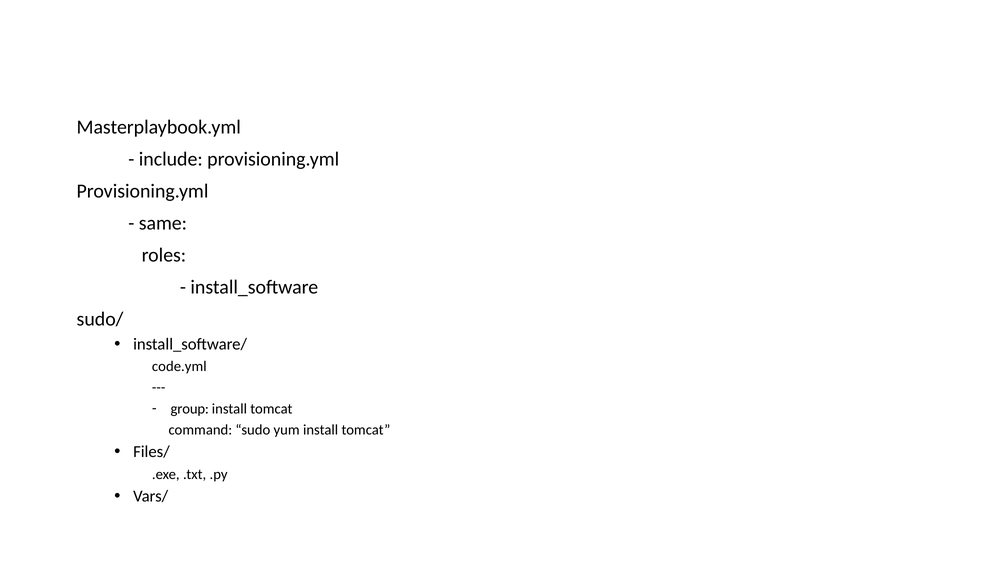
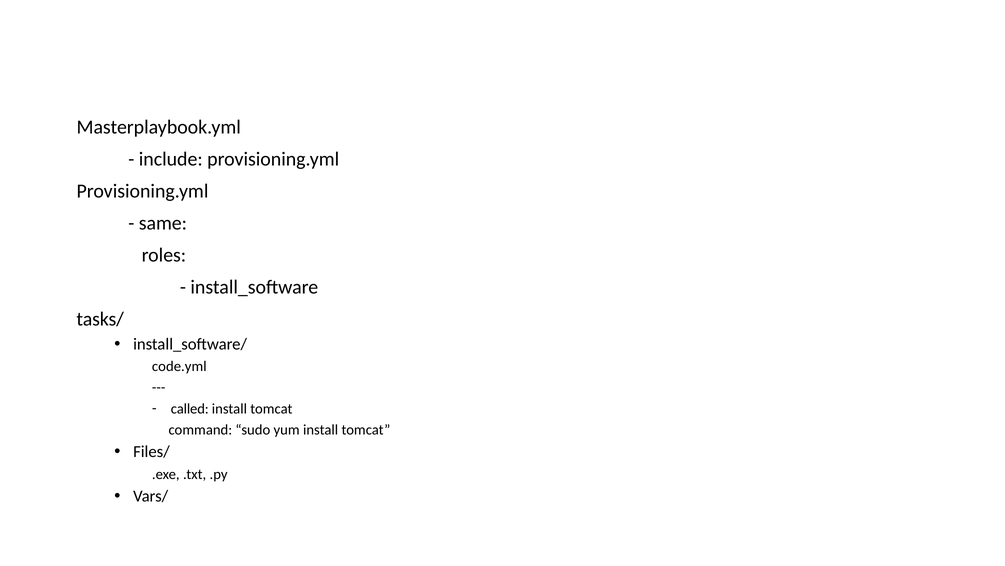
sudo/: sudo/ -> tasks/
group: group -> called
